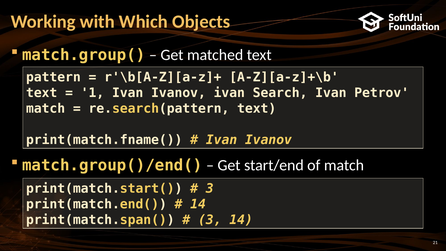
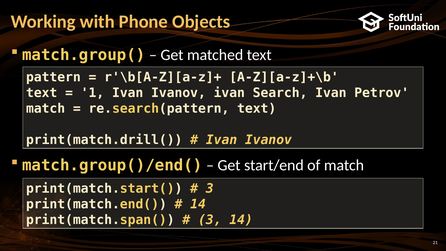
Which: Which -> Phone
print(match.fname(: print(match.fname( -> print(match.drill(
